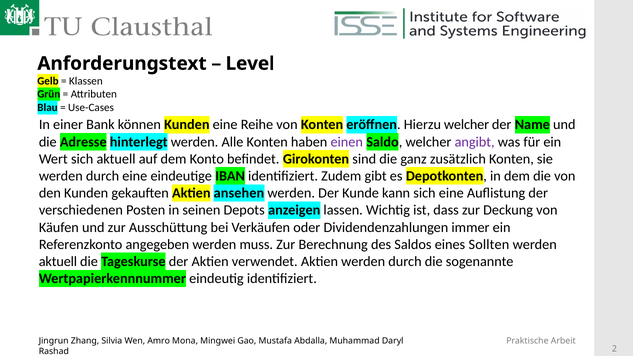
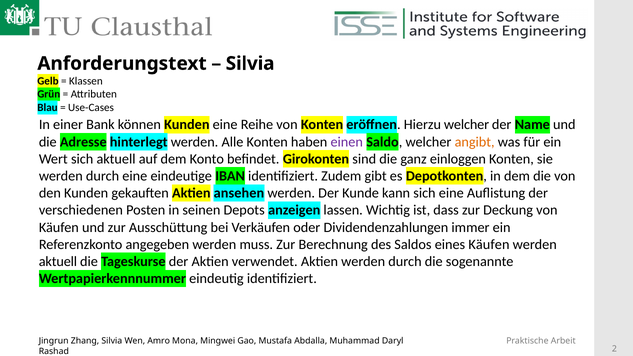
Level at (250, 64): Level -> Silvia
angibt colour: purple -> orange
zusätzlich: zusätzlich -> einloggen
eines Sollten: Sollten -> Käufen
